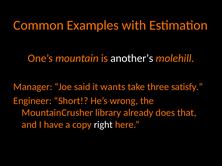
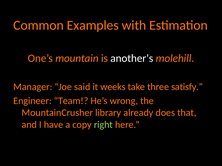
wants: wants -> weeks
Short: Short -> Team
right colour: white -> light green
